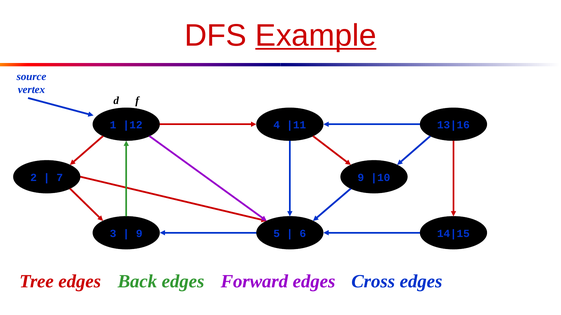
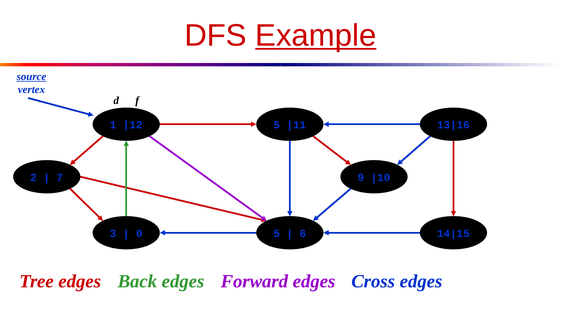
source underline: none -> present
4 at (277, 125): 4 -> 5
9 at (139, 234): 9 -> 0
